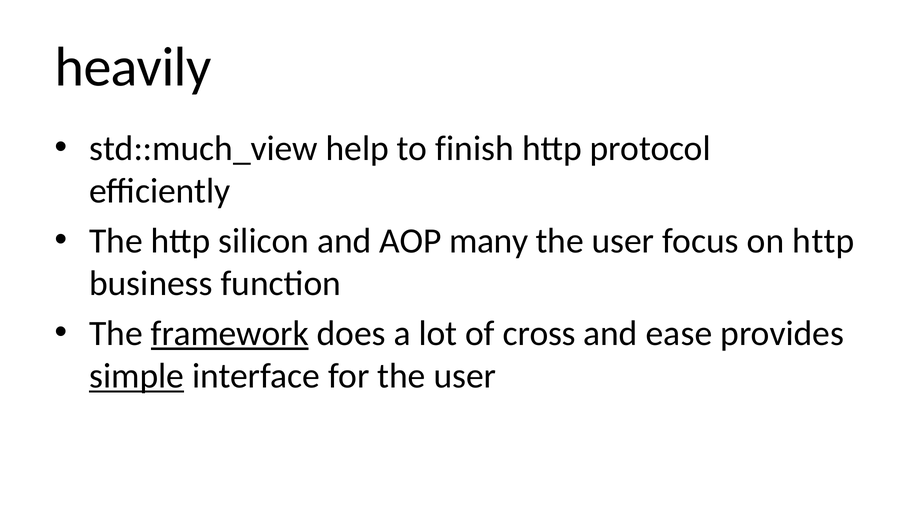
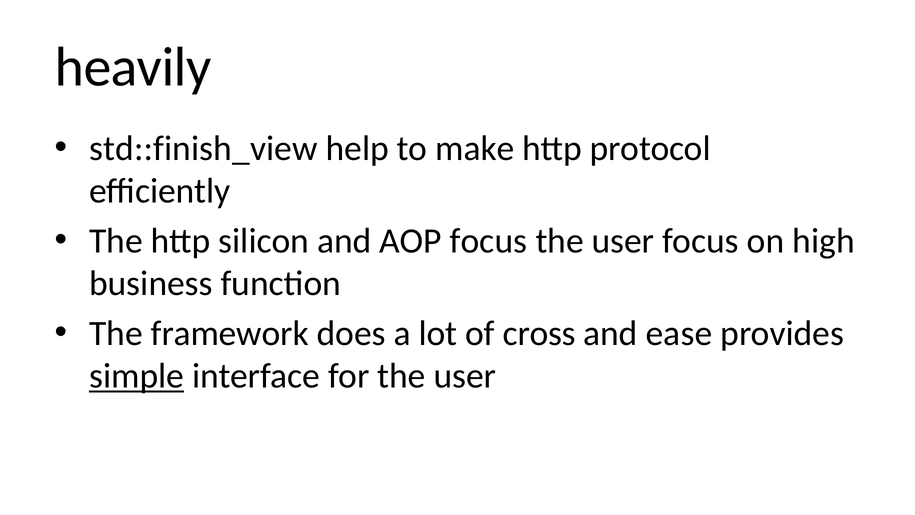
std::much_view: std::much_view -> std::finish_view
finish: finish -> make
AOP many: many -> focus
on http: http -> high
framework underline: present -> none
